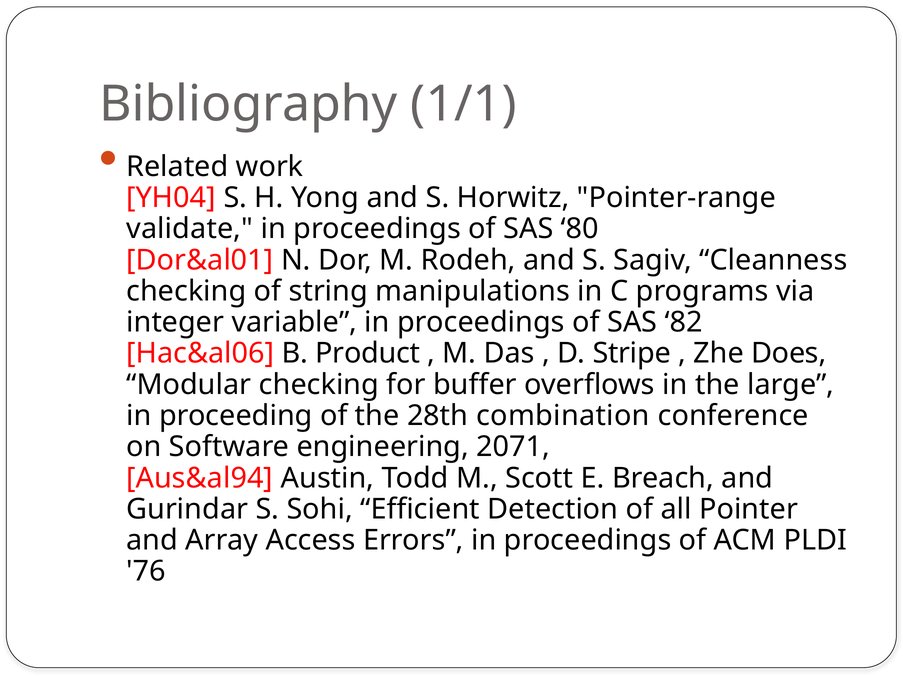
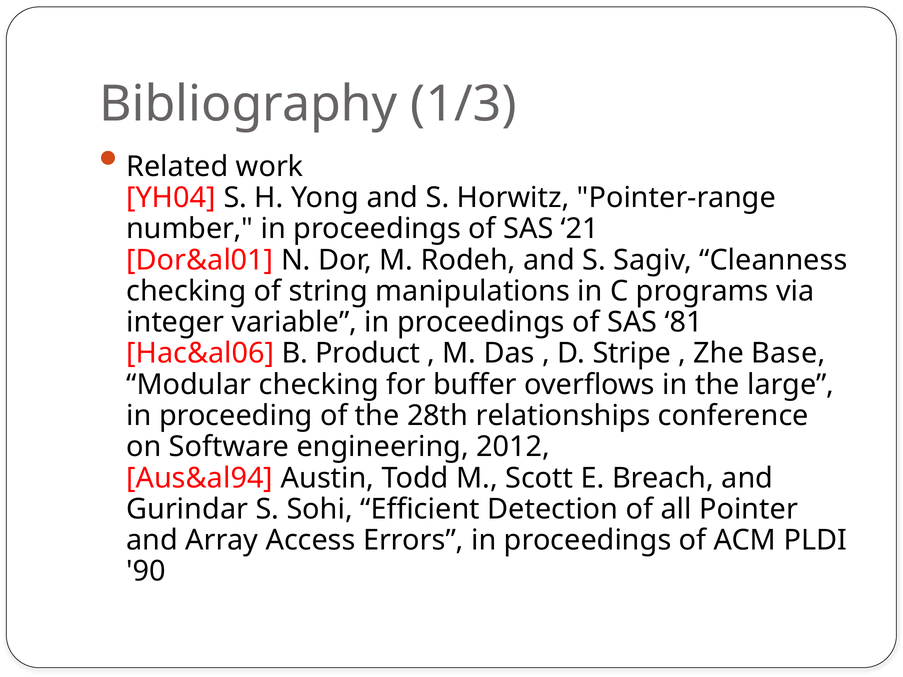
1/1: 1/1 -> 1/3
validate: validate -> number
80: 80 -> 21
82: 82 -> 81
Does: Does -> Base
combination: combination -> relationships
2071: 2071 -> 2012
76: 76 -> 90
